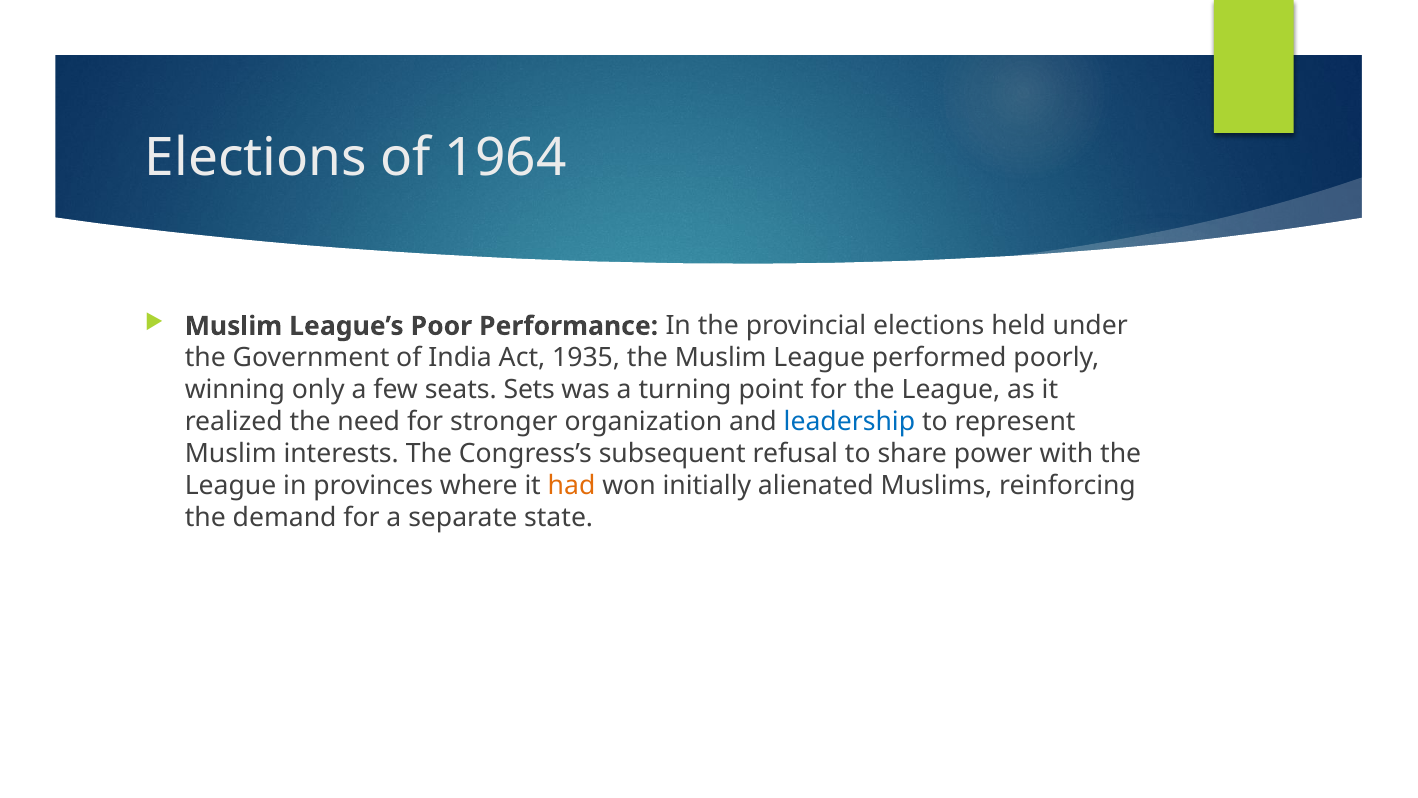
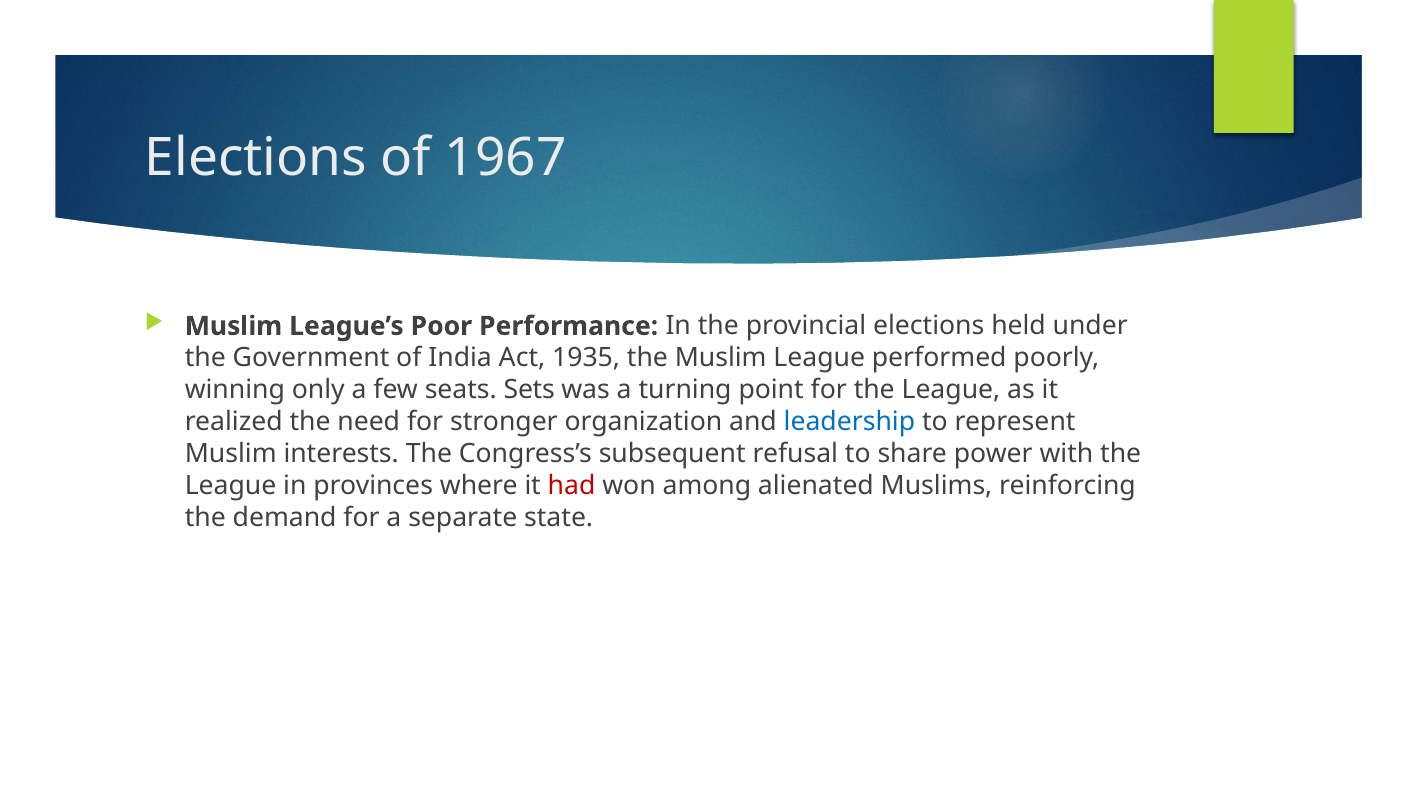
1964: 1964 -> 1967
had colour: orange -> red
initially: initially -> among
